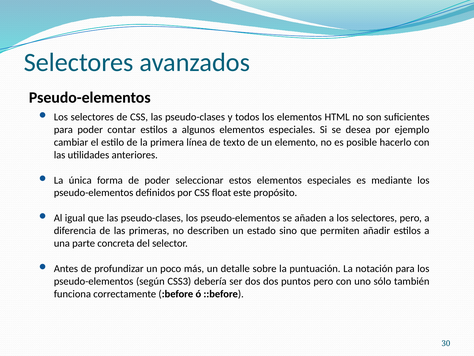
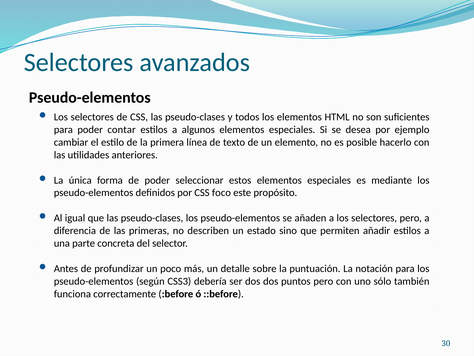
float: float -> foco
